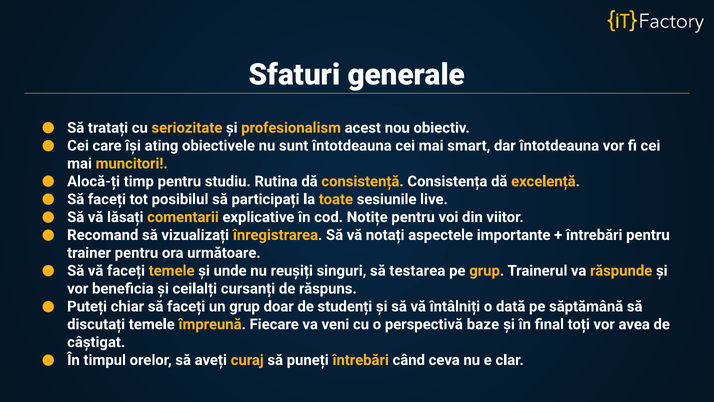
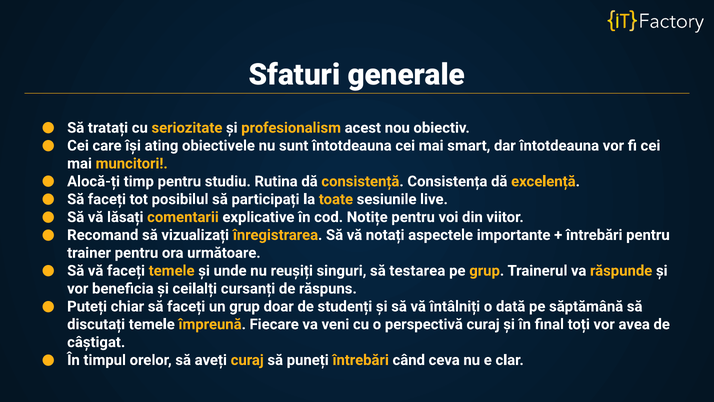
perspectivă baze: baze -> curaj
